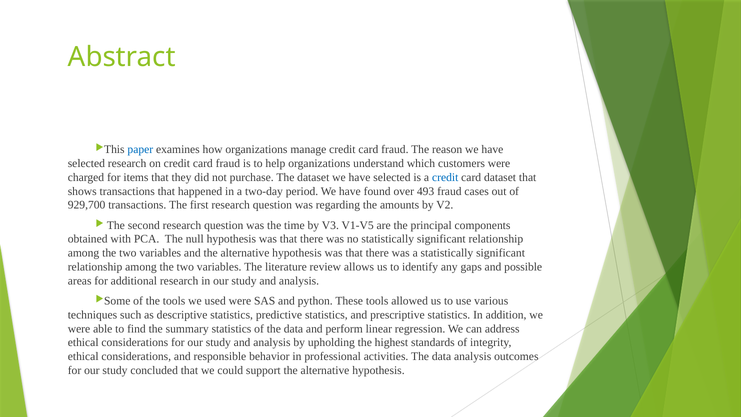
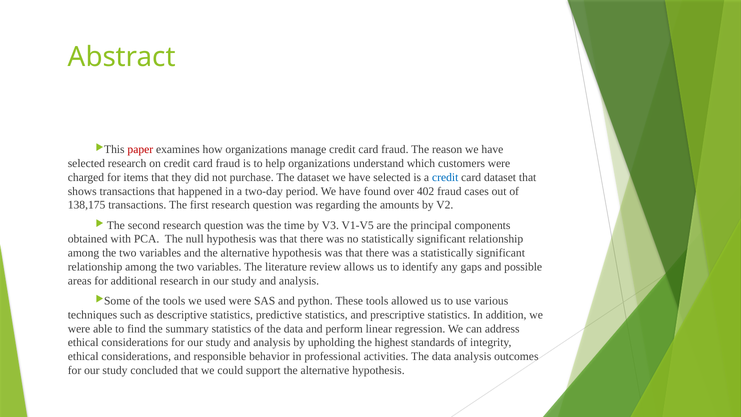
paper colour: blue -> red
493: 493 -> 402
929,700: 929,700 -> 138,175
